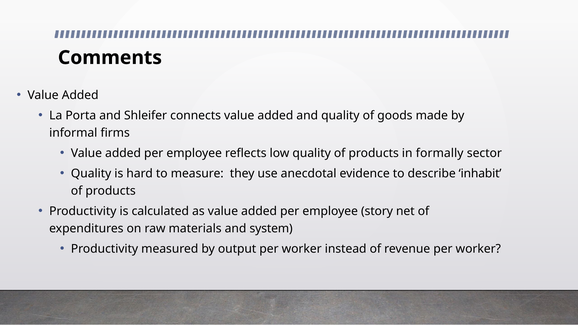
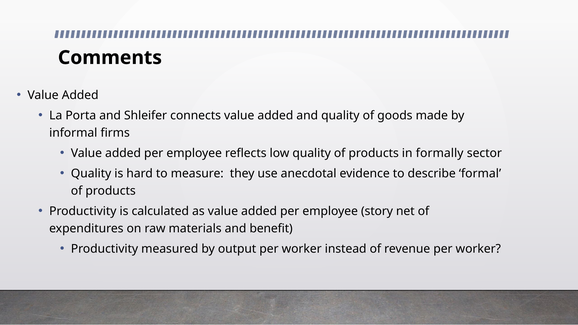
inhabit: inhabit -> formal
system: system -> benefit
